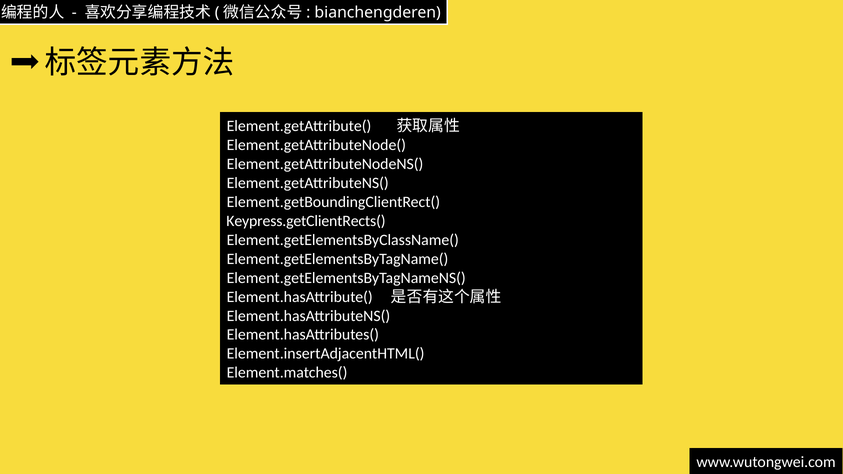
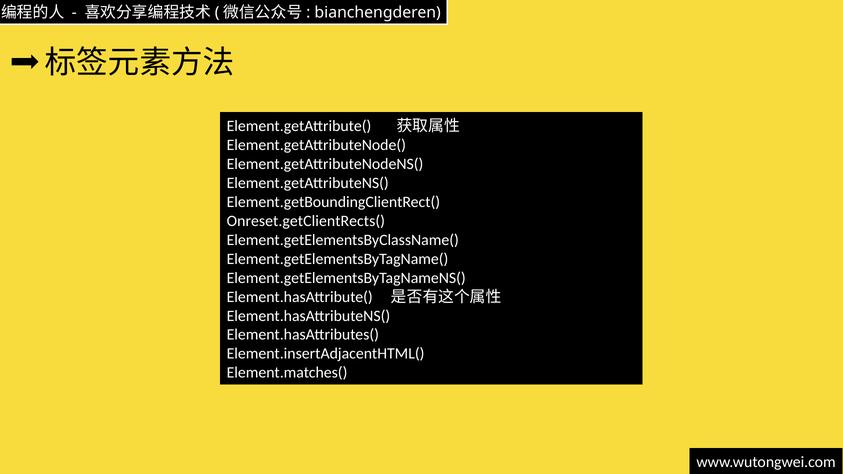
Keypress.getClientRects(: Keypress.getClientRects( -> Onreset.getClientRects(
